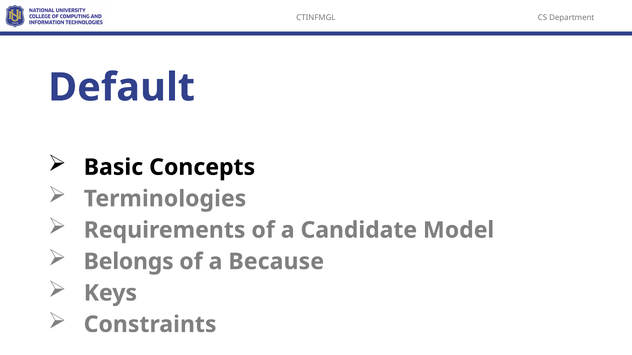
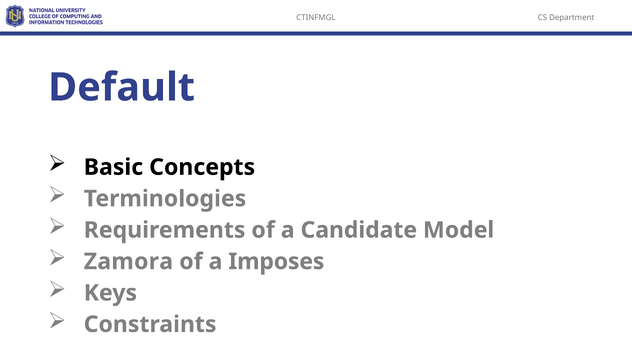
Belongs: Belongs -> Zamora
Because: Because -> Imposes
